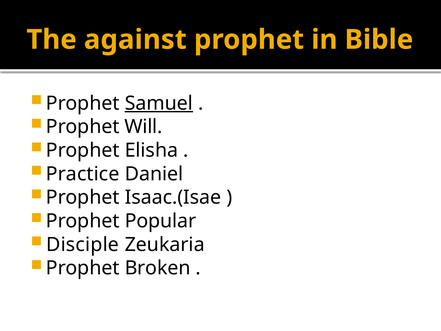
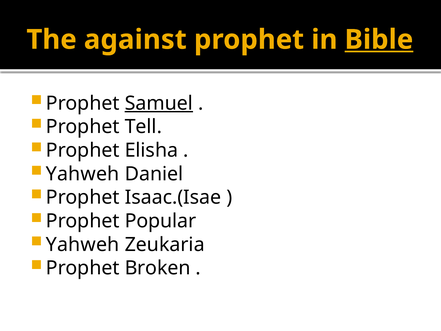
Bible underline: none -> present
Will: Will -> Tell
Practice at (83, 174): Practice -> Yahweh
Disciple at (83, 244): Disciple -> Yahweh
